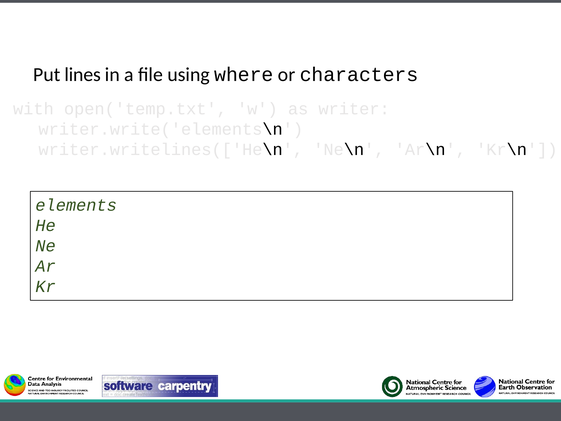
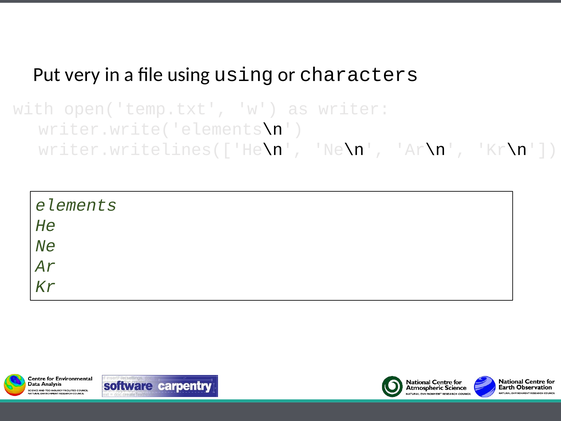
lines: lines -> very
using where: where -> using
